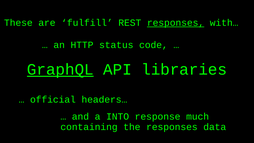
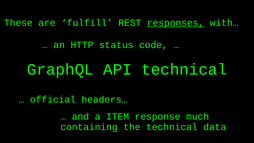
GraphQL underline: present -> none
API libraries: libraries -> technical
INTO: INTO -> ITEM
the responses: responses -> technical
